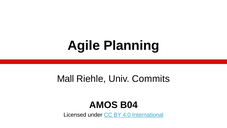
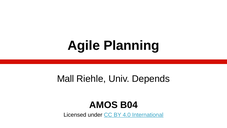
Commits: Commits -> Depends
